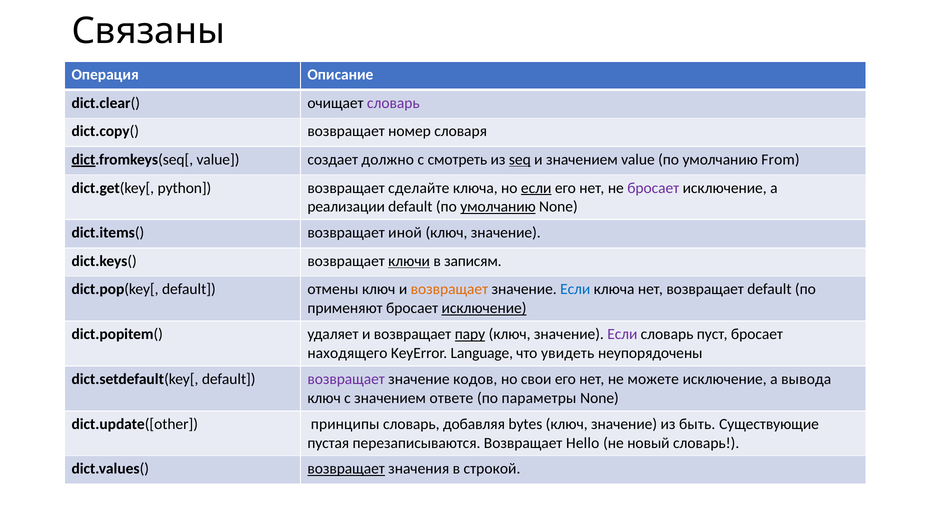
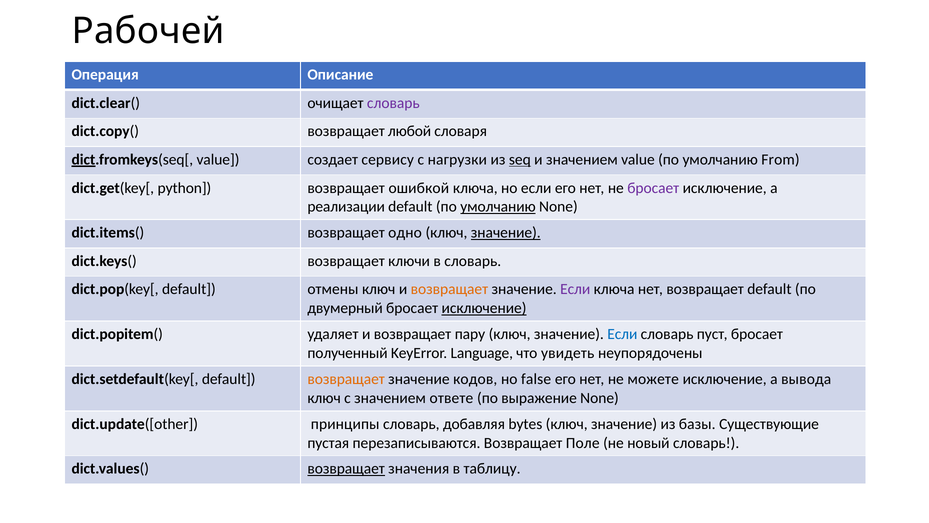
Связаны: Связаны -> Рабочей
номер: номер -> любой
должно: должно -> сервису
смотреть: смотреть -> нагрузки
сделайте: сделайте -> ошибкой
если at (536, 188) underline: present -> none
иной: иной -> одно
значение at (506, 233) underline: none -> present
ключи underline: present -> none
в записям: записям -> словарь
Если at (575, 289) colour: blue -> purple
применяют: применяют -> двумерный
пару underline: present -> none
Если at (622, 334) colour: purple -> blue
находящего: находящего -> полученный
возвращает at (346, 379) colour: purple -> orange
свои: свои -> false
параметры: параметры -> выражение
быть: быть -> базы
Hello: Hello -> Поле
строкой: строкой -> таблицу
